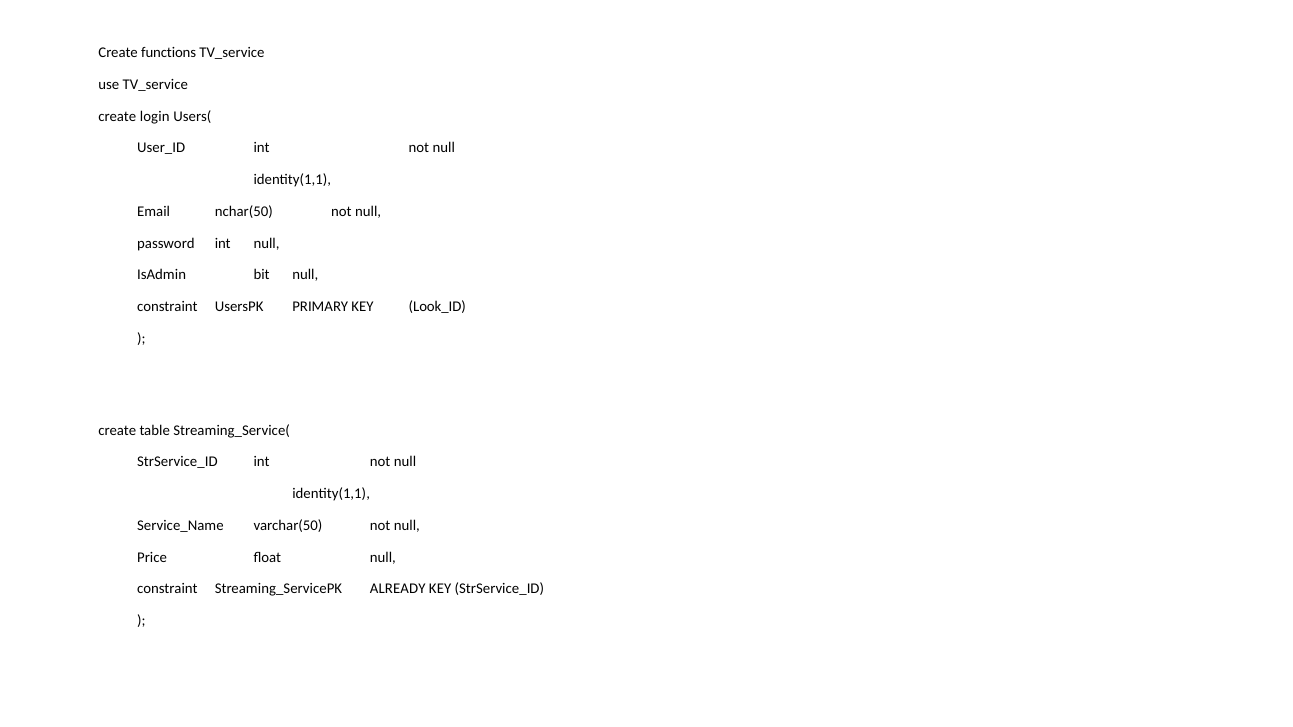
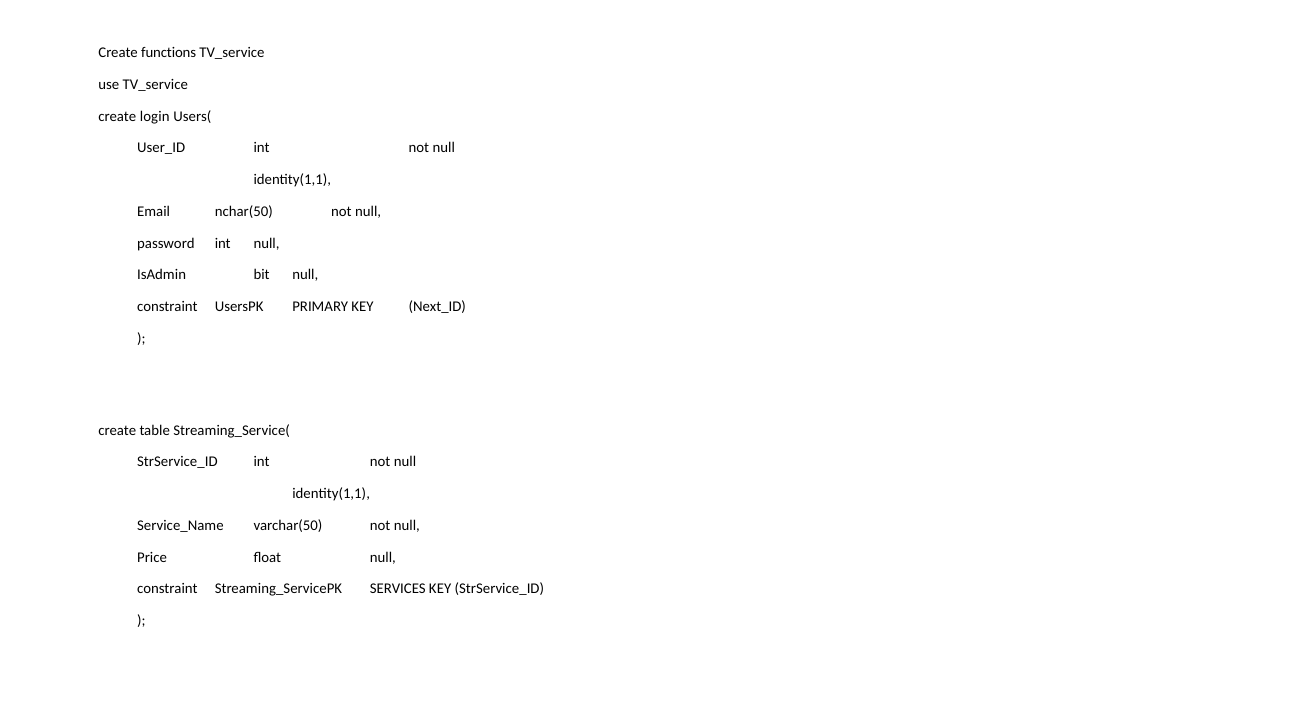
Look_ID: Look_ID -> Next_ID
ALREADY: ALREADY -> SERVICES
